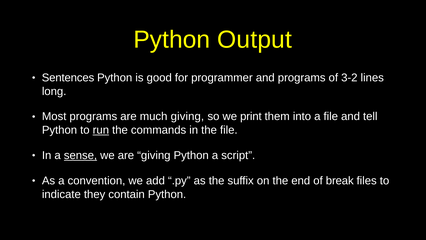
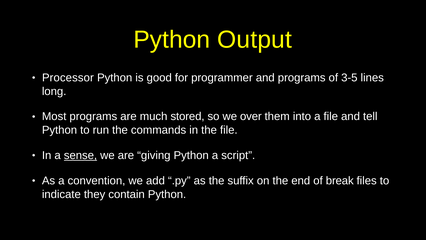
Sentences: Sentences -> Processor
3-2: 3-2 -> 3-5
much giving: giving -> stored
print: print -> over
run underline: present -> none
